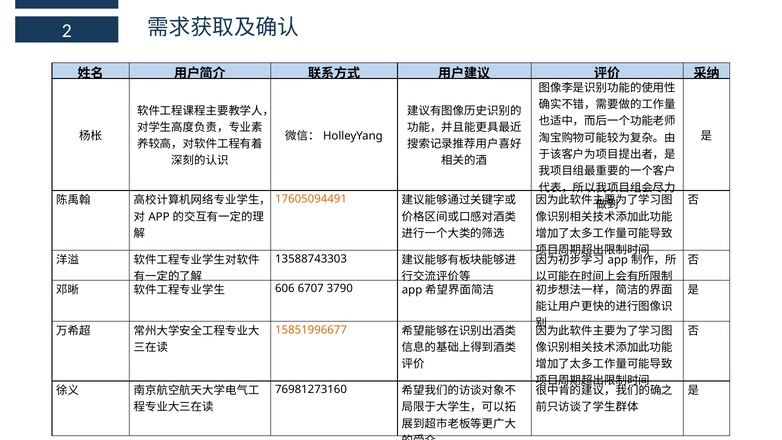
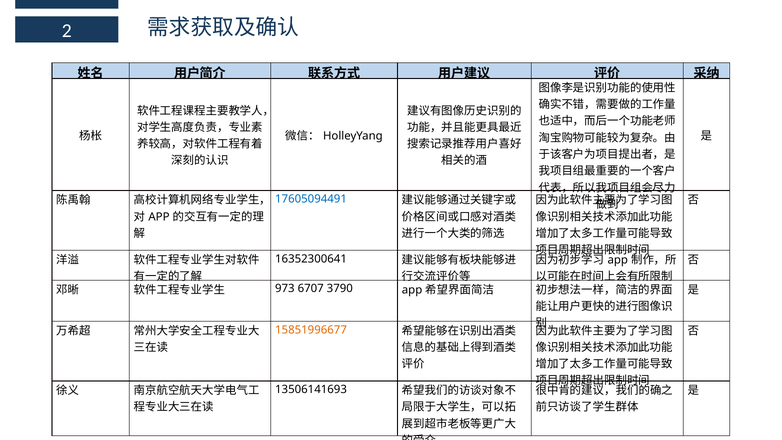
17605094491 colour: orange -> blue
13588743303: 13588743303 -> 16352300641
606: 606 -> 973
76981273160: 76981273160 -> 13506141693
